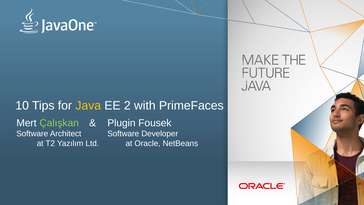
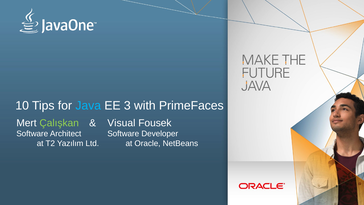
Java colour: yellow -> light blue
2: 2 -> 3
Plugin: Plugin -> Visual
